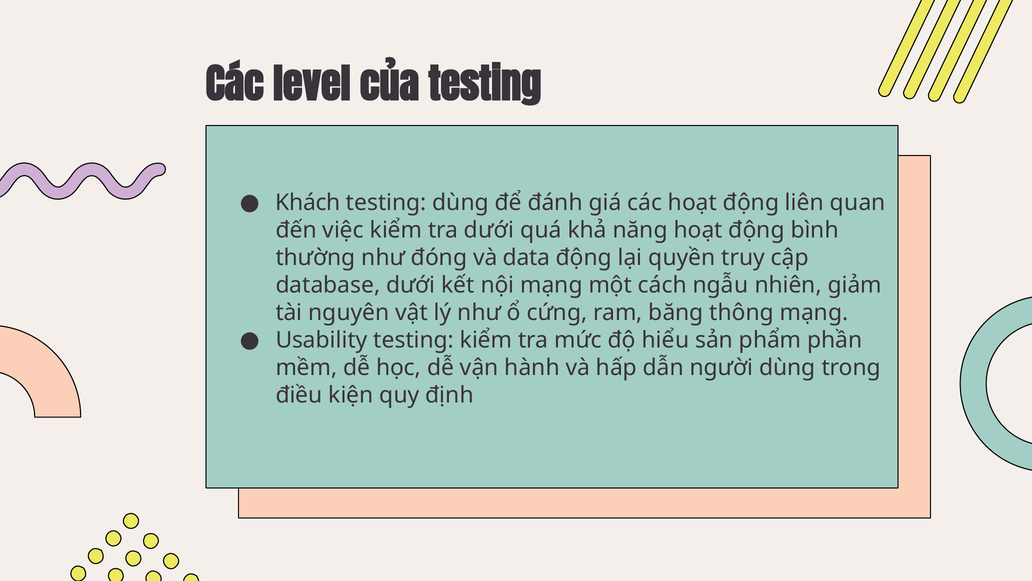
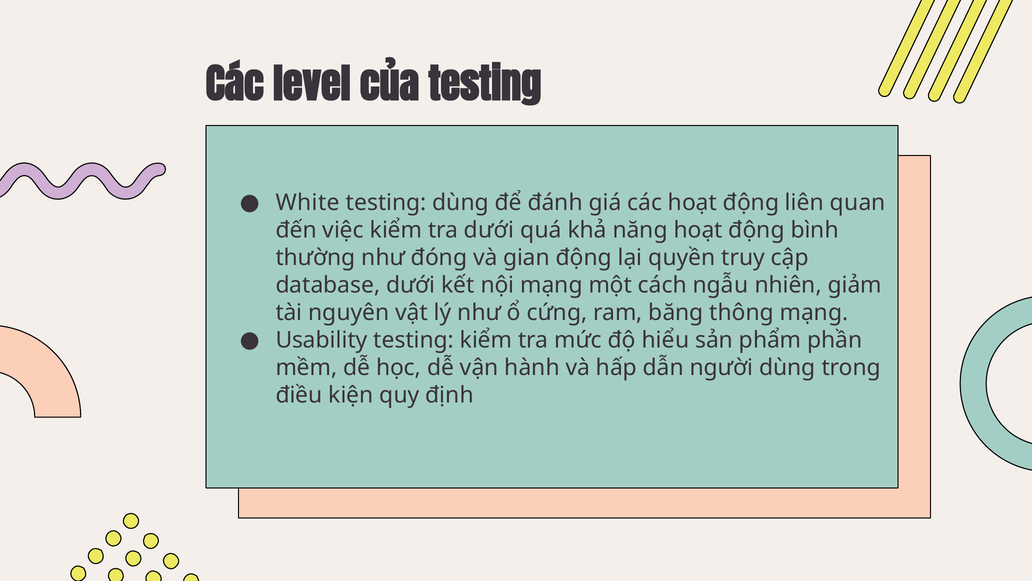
Khách: Khách -> White
data: data -> gian
